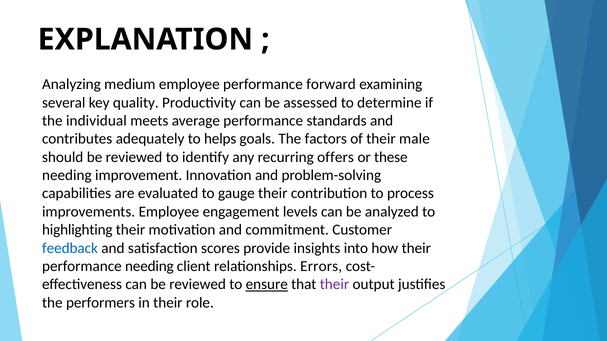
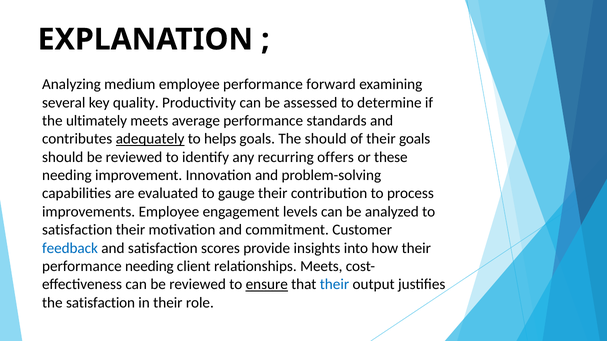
individual: individual -> ultimately
adequately underline: none -> present
The factors: factors -> should
their male: male -> goals
highlighting at (77, 230): highlighting -> satisfaction
relationships Errors: Errors -> Meets
their at (334, 285) colour: purple -> blue
the performers: performers -> satisfaction
